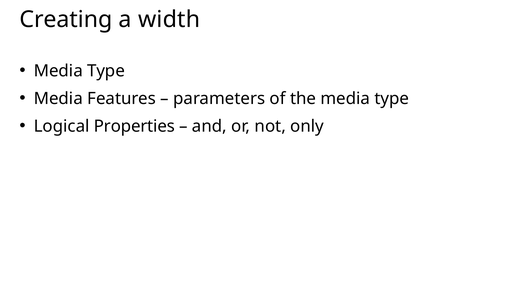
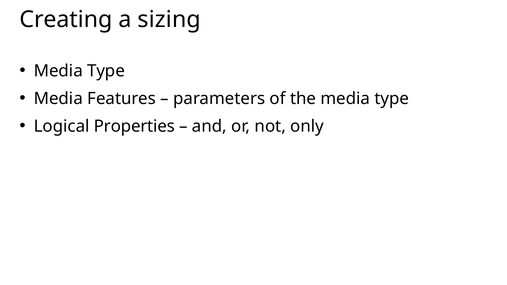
width: width -> sizing
